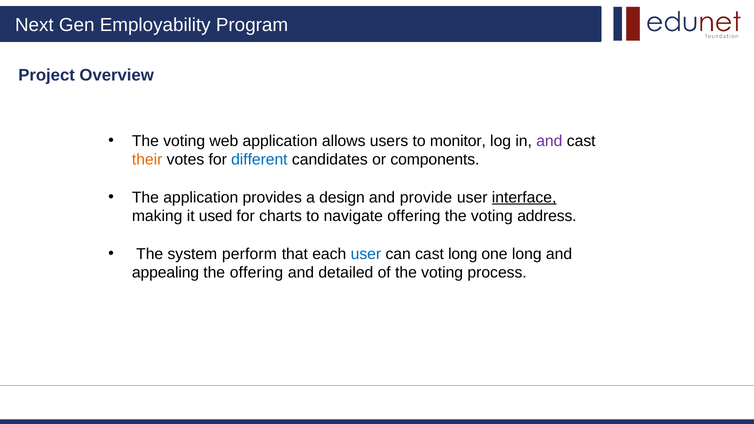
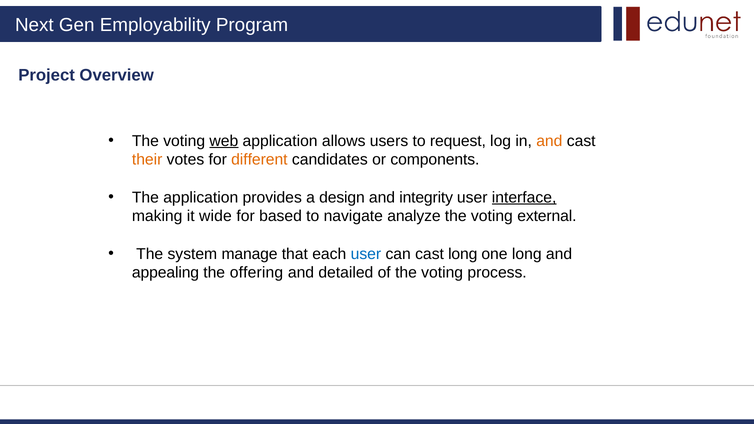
web underline: none -> present
monitor: monitor -> request
and at (549, 141) colour: purple -> orange
different colour: blue -> orange
provide: provide -> integrity
used: used -> wide
charts: charts -> based
navigate offering: offering -> analyze
address: address -> external
perform: perform -> manage
